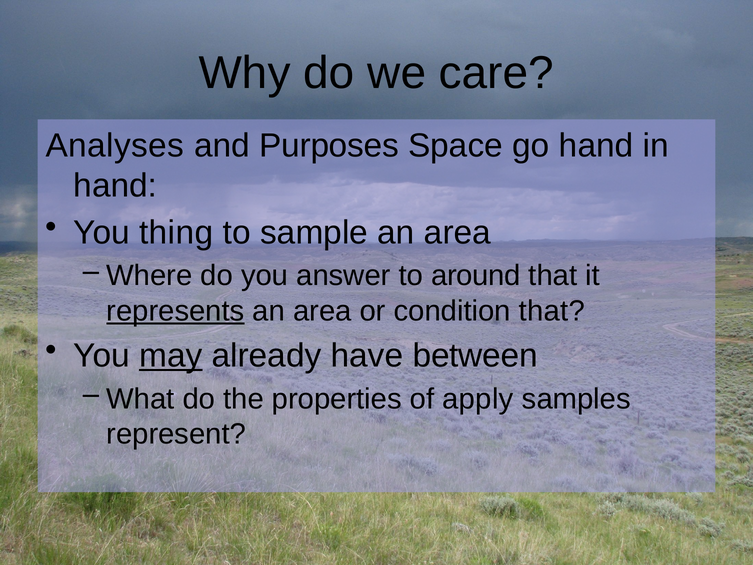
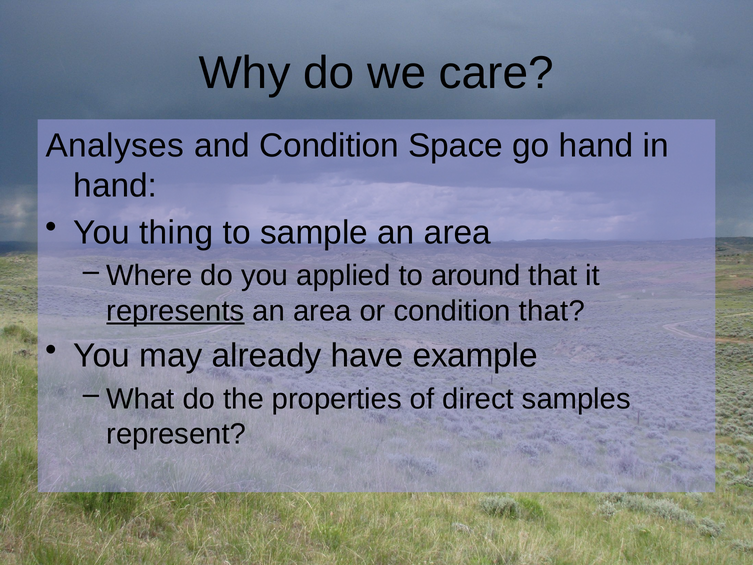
and Purposes: Purposes -> Condition
answer: answer -> applied
may underline: present -> none
between: between -> example
apply: apply -> direct
